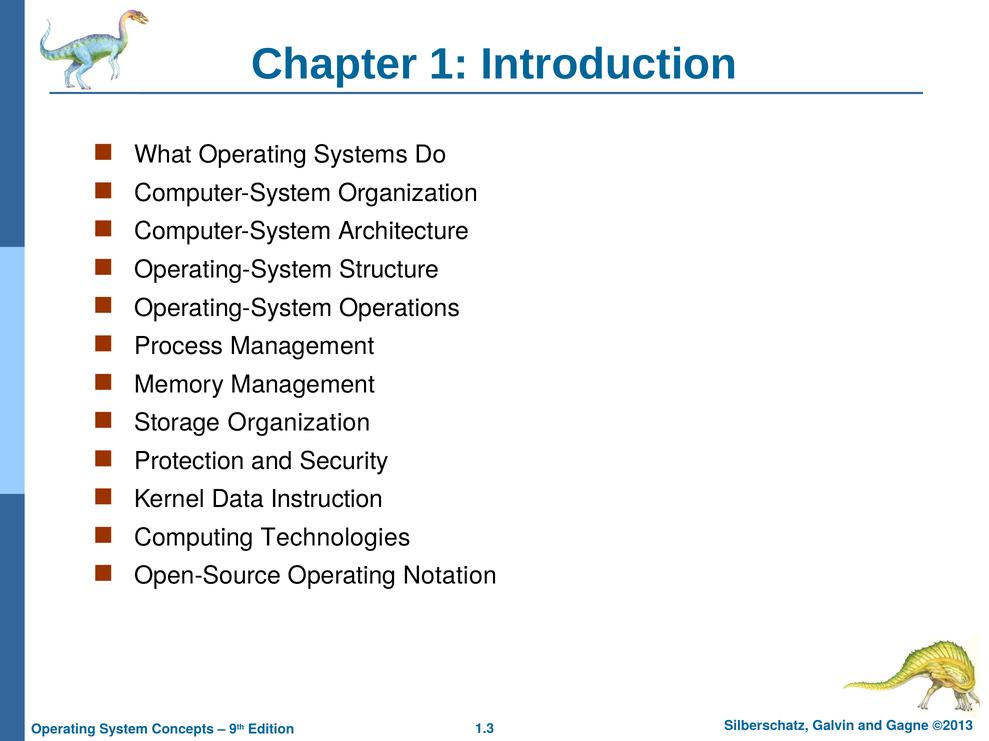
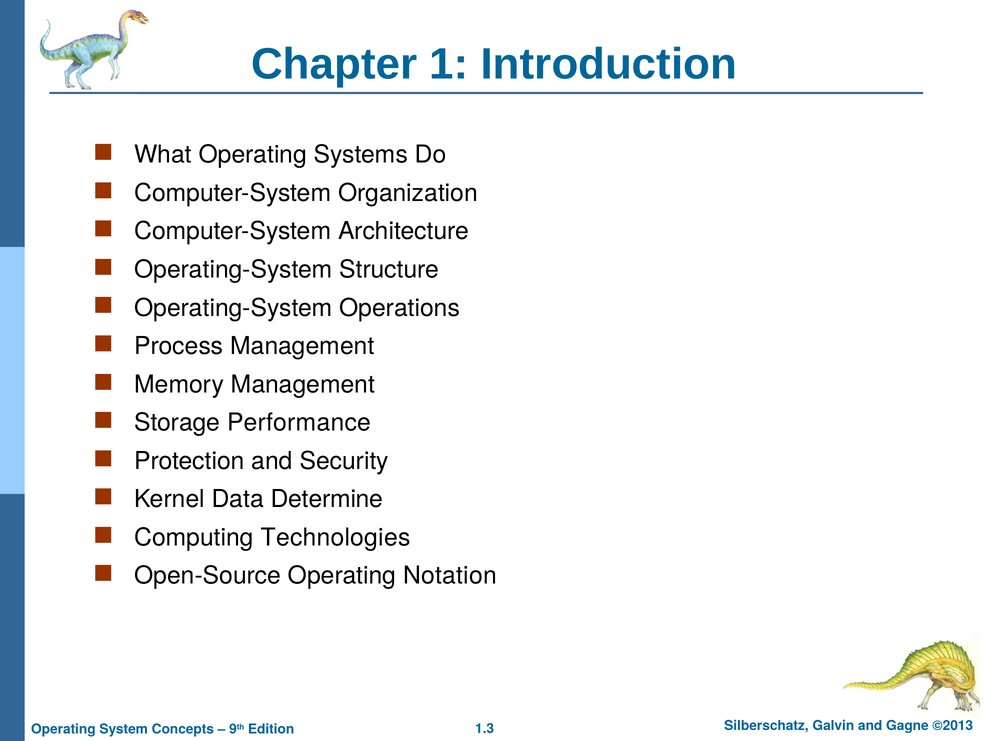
Storage Organization: Organization -> Performance
Instruction: Instruction -> Determine
